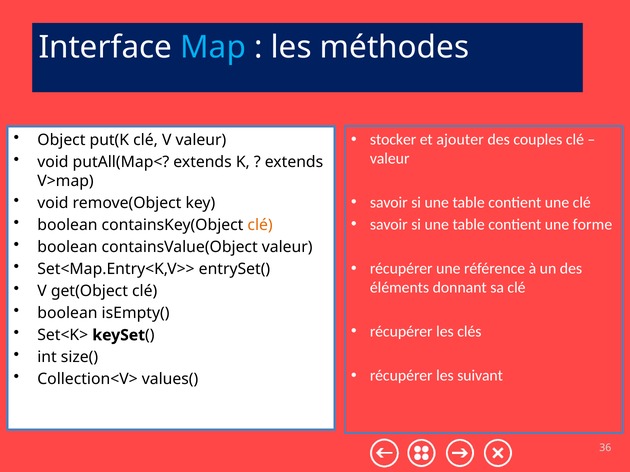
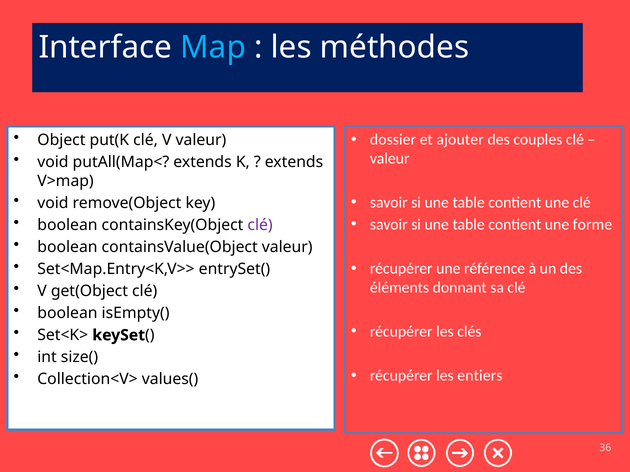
stocker: stocker -> dossier
clé at (260, 225) colour: orange -> purple
suivant: suivant -> entiers
